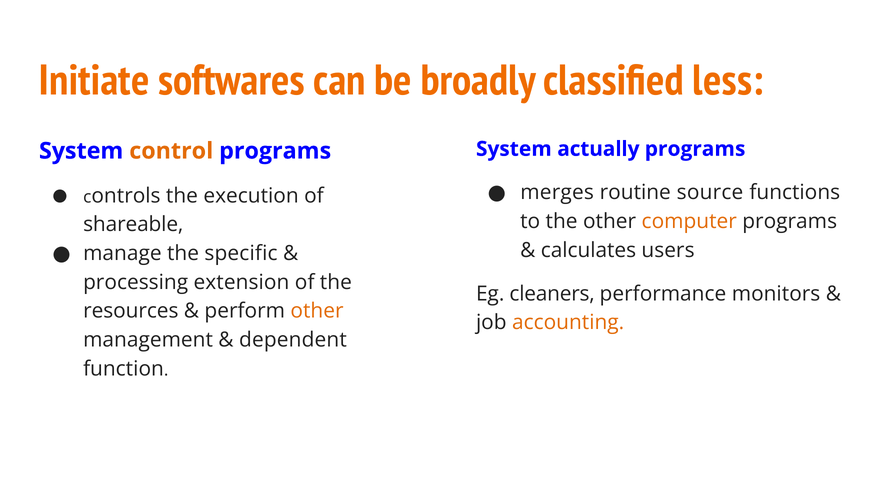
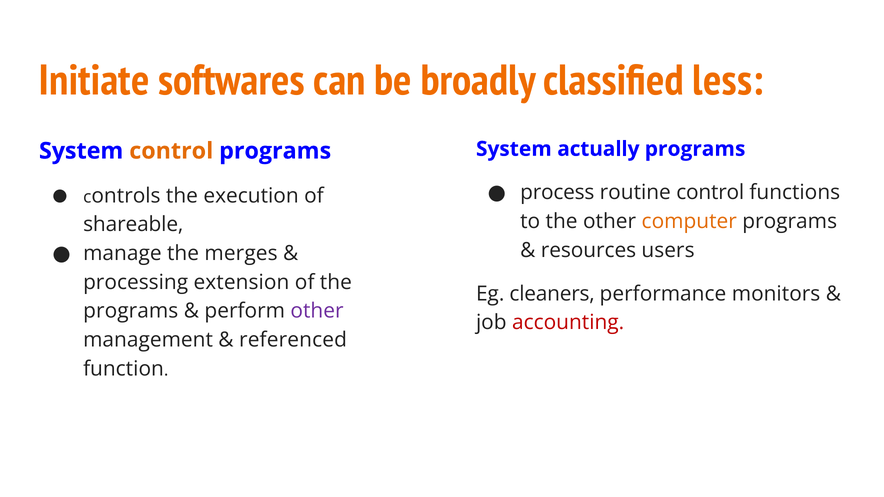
merges: merges -> process
routine source: source -> control
calculates: calculates -> resources
specific: specific -> merges
resources at (131, 311): resources -> programs
other at (317, 311) colour: orange -> purple
accounting colour: orange -> red
dependent: dependent -> referenced
